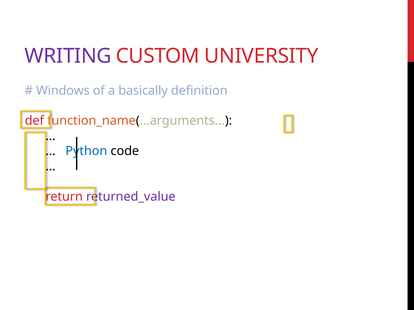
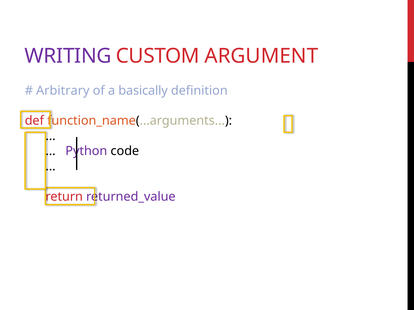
UNIVERSITY: UNIVERSITY -> ARGUMENT
Windows: Windows -> Arbitrary
Python colour: blue -> purple
